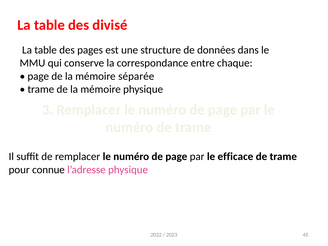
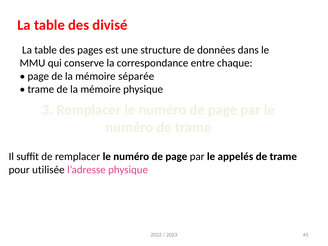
efficace: efficace -> appelés
connue: connue -> utilisée
